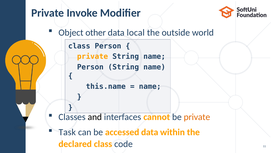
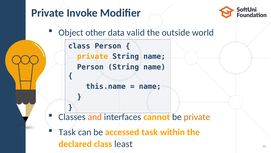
local: local -> valid
and colour: black -> orange
accessed data: data -> task
code: code -> least
